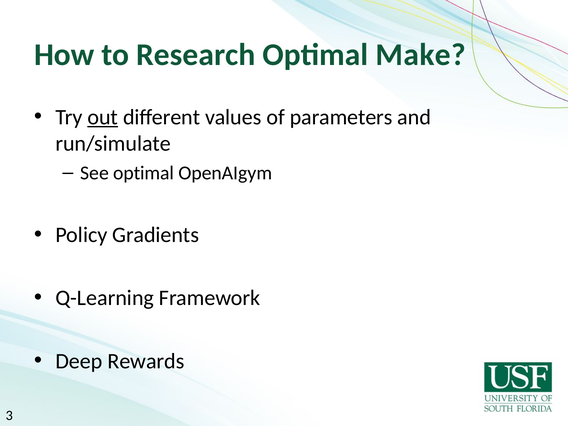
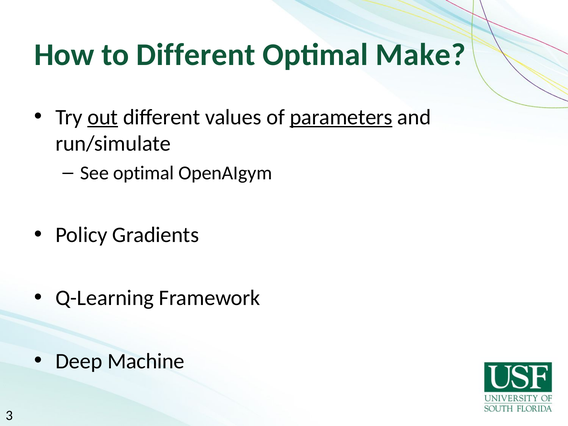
to Research: Research -> Different
parameters underline: none -> present
Rewards: Rewards -> Machine
